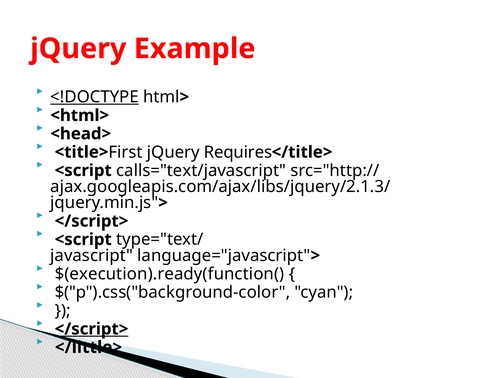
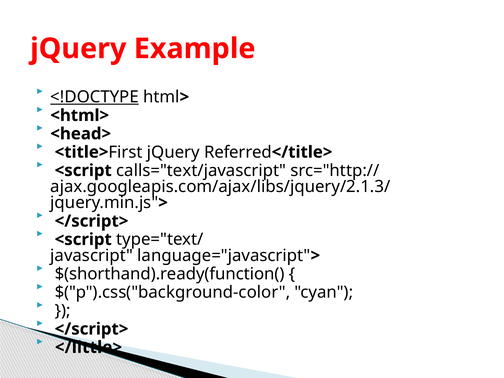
Requires: Requires -> Referred
$(execution).ready(function(: $(execution).ready(function( -> $(shorthand).ready(function(
</script> at (92, 329) underline: present -> none
